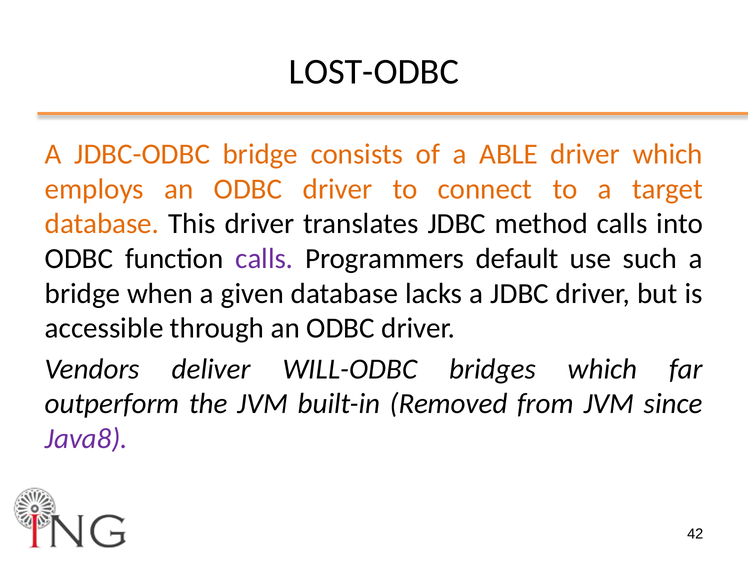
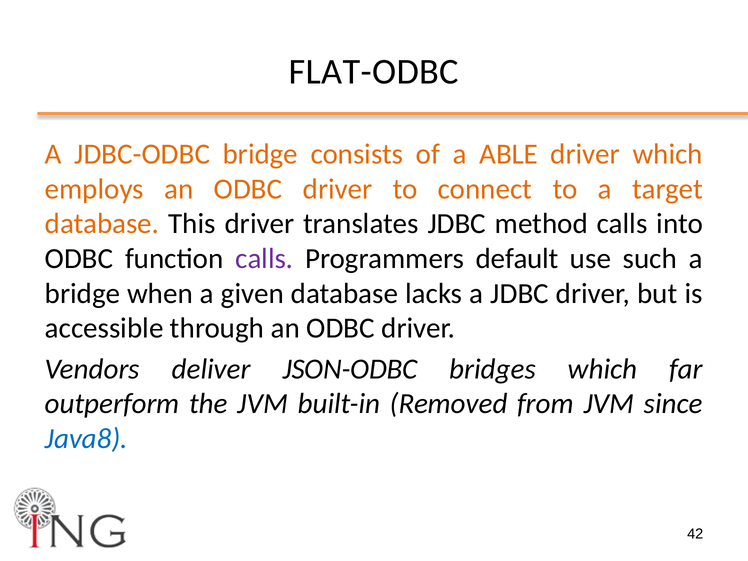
LOST-ODBC: LOST-ODBC -> FLAT-ODBC
WILL-ODBC: WILL-ODBC -> JSON-ODBC
Java8 colour: purple -> blue
